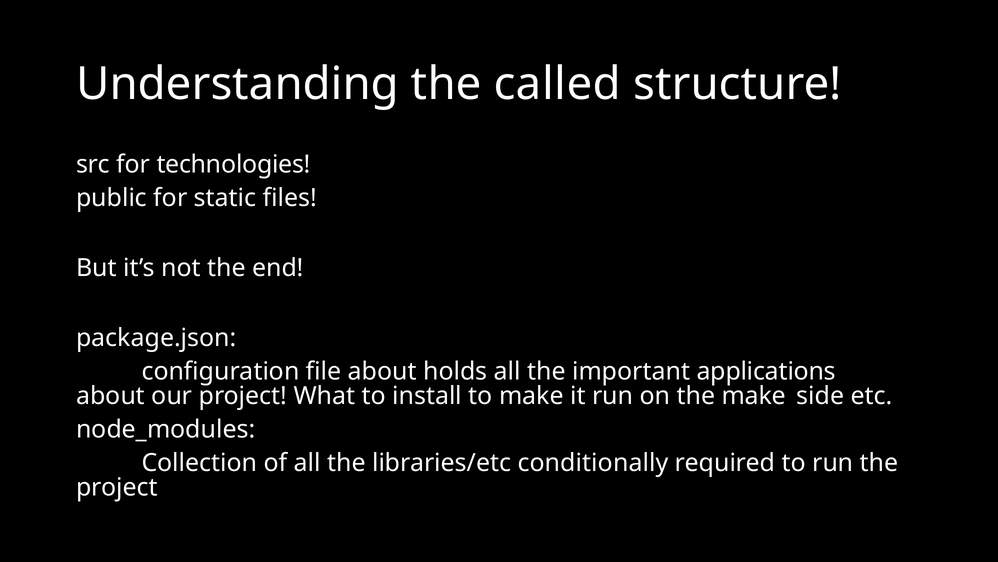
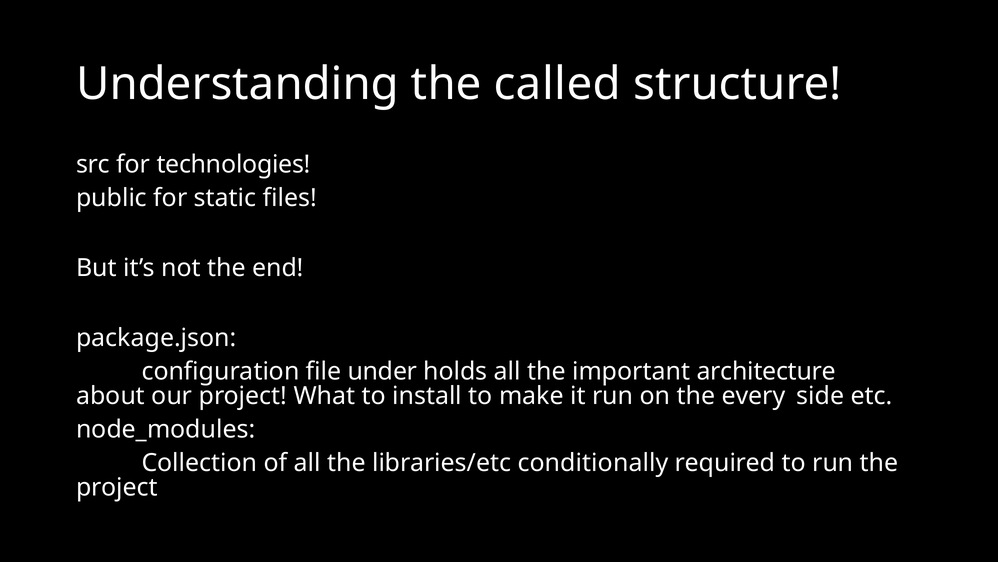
file about: about -> under
applications: applications -> architecture
the make: make -> every
